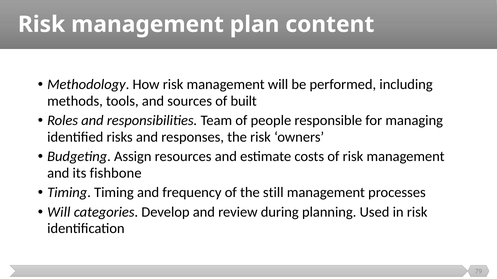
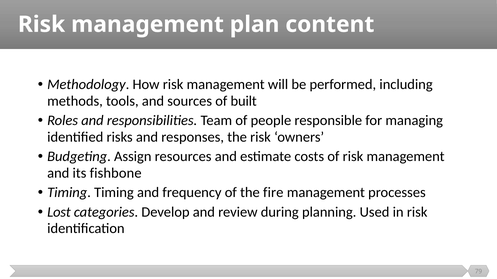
still: still -> fire
Will at (59, 212): Will -> Lost
